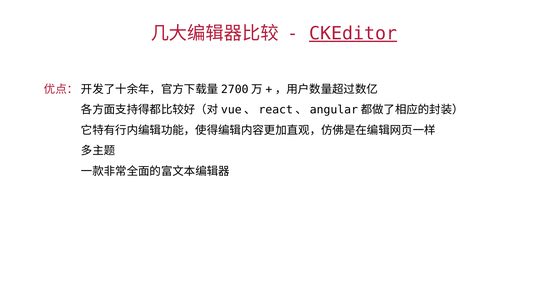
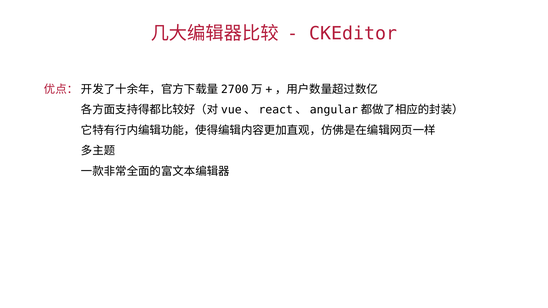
CKEditor underline: present -> none
